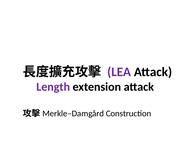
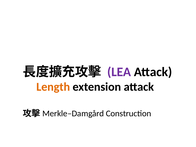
Length colour: purple -> orange
